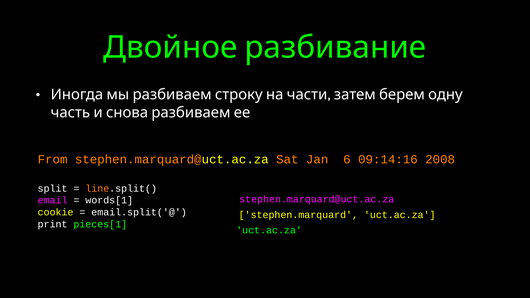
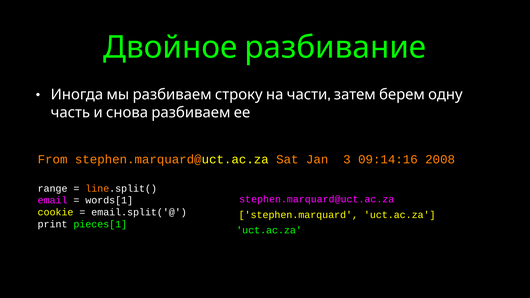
6: 6 -> 3
split: split -> range
